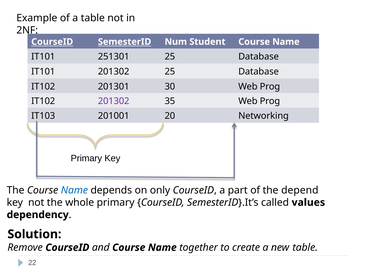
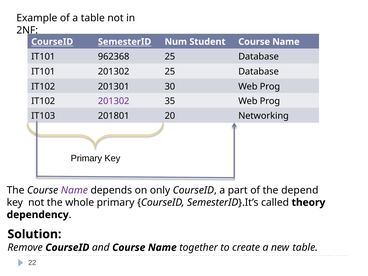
251301: 251301 -> 962368
201001: 201001 -> 201801
Name at (74, 190) colour: blue -> purple
values: values -> theory
